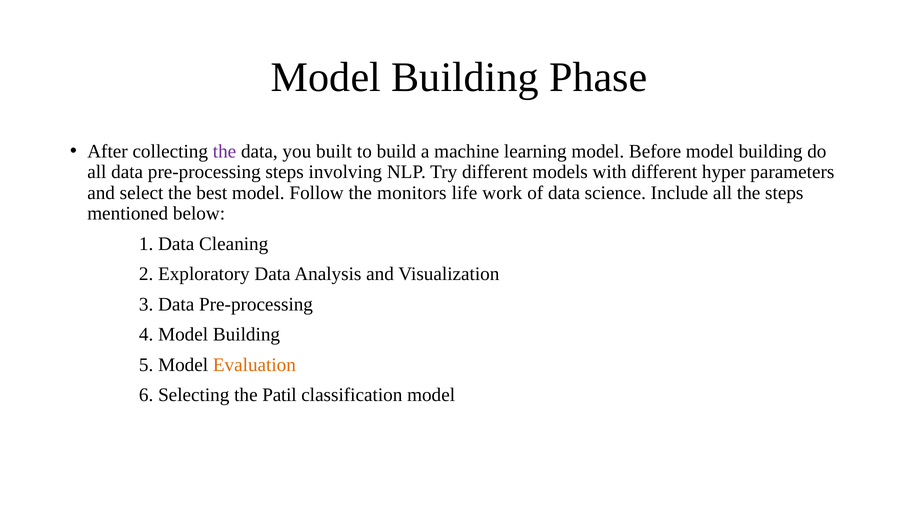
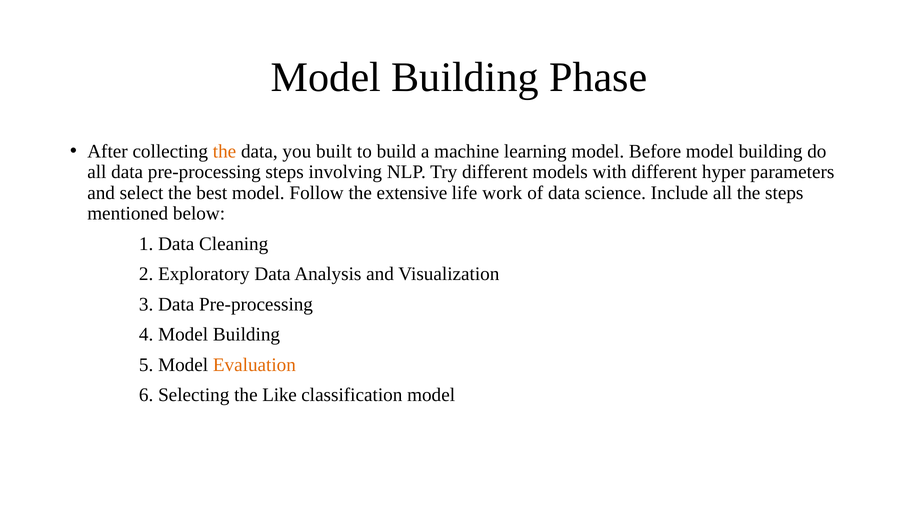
the at (225, 151) colour: purple -> orange
monitors: monitors -> extensive
Patil: Patil -> Like
